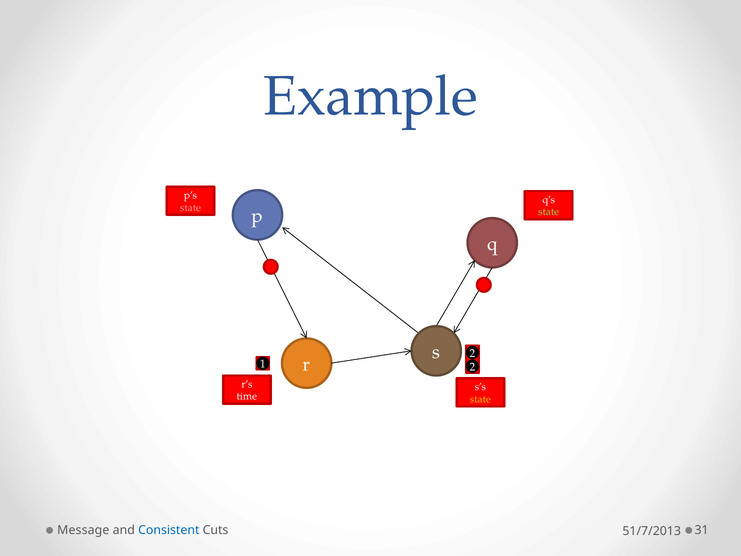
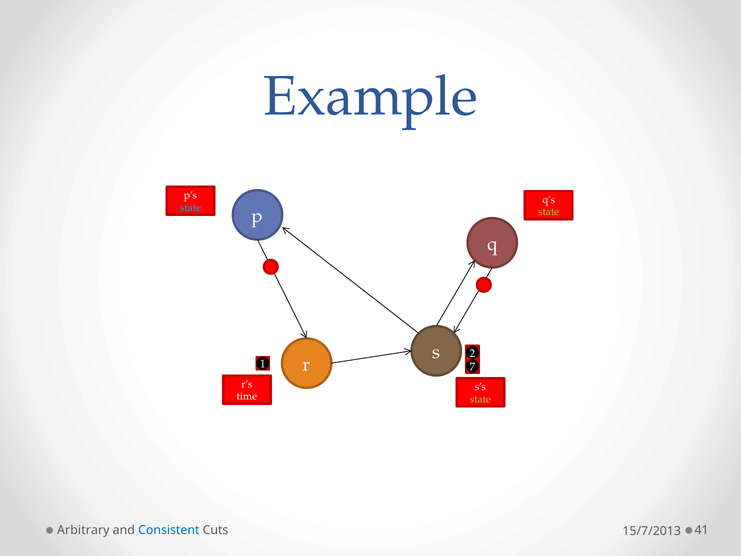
state at (191, 208) colour: pink -> light blue
1 2: 2 -> 7
state at (480, 399) colour: yellow -> light green
Message: Message -> Arbitrary
31: 31 -> 41
51/7/2013: 51/7/2013 -> 15/7/2013
